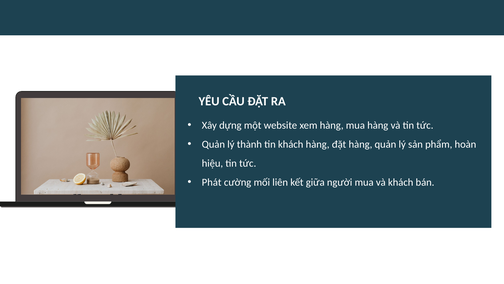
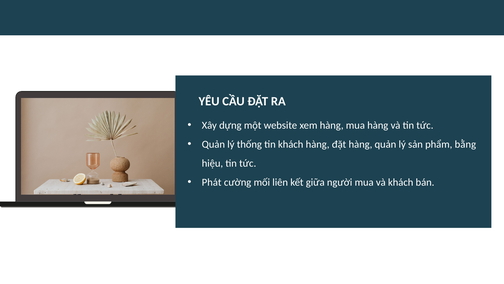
thành: thành -> thống
hoàn: hoàn -> bằng
